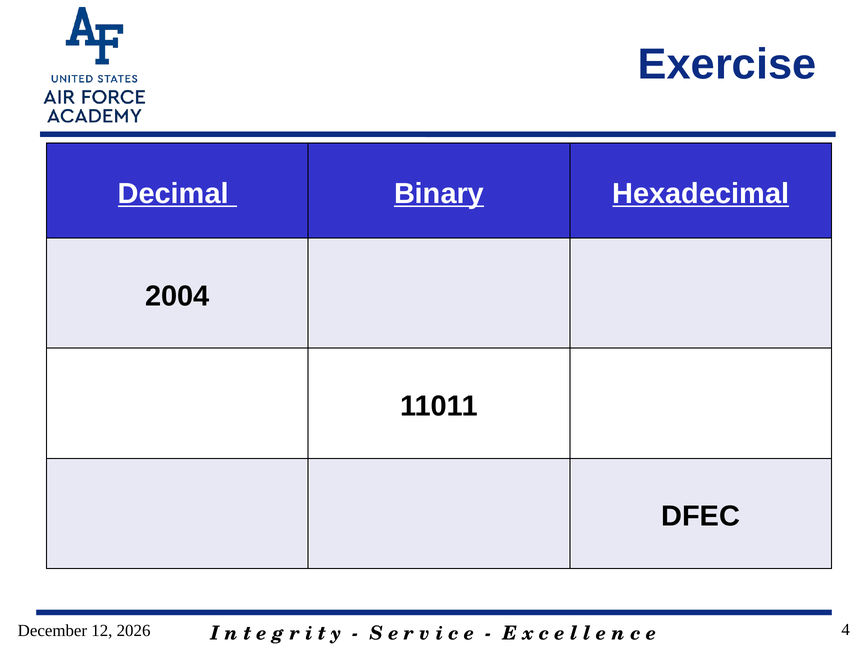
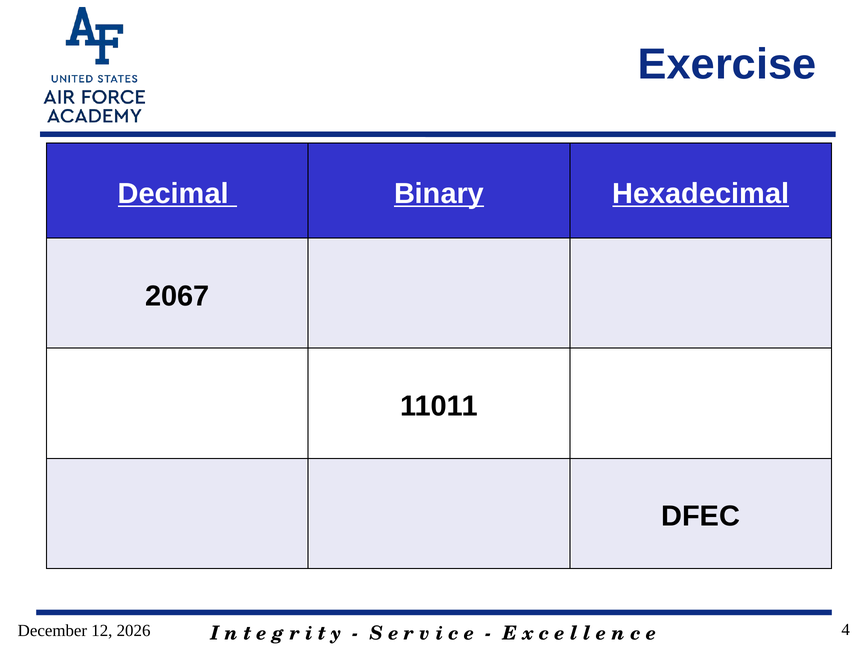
2004: 2004 -> 2067
